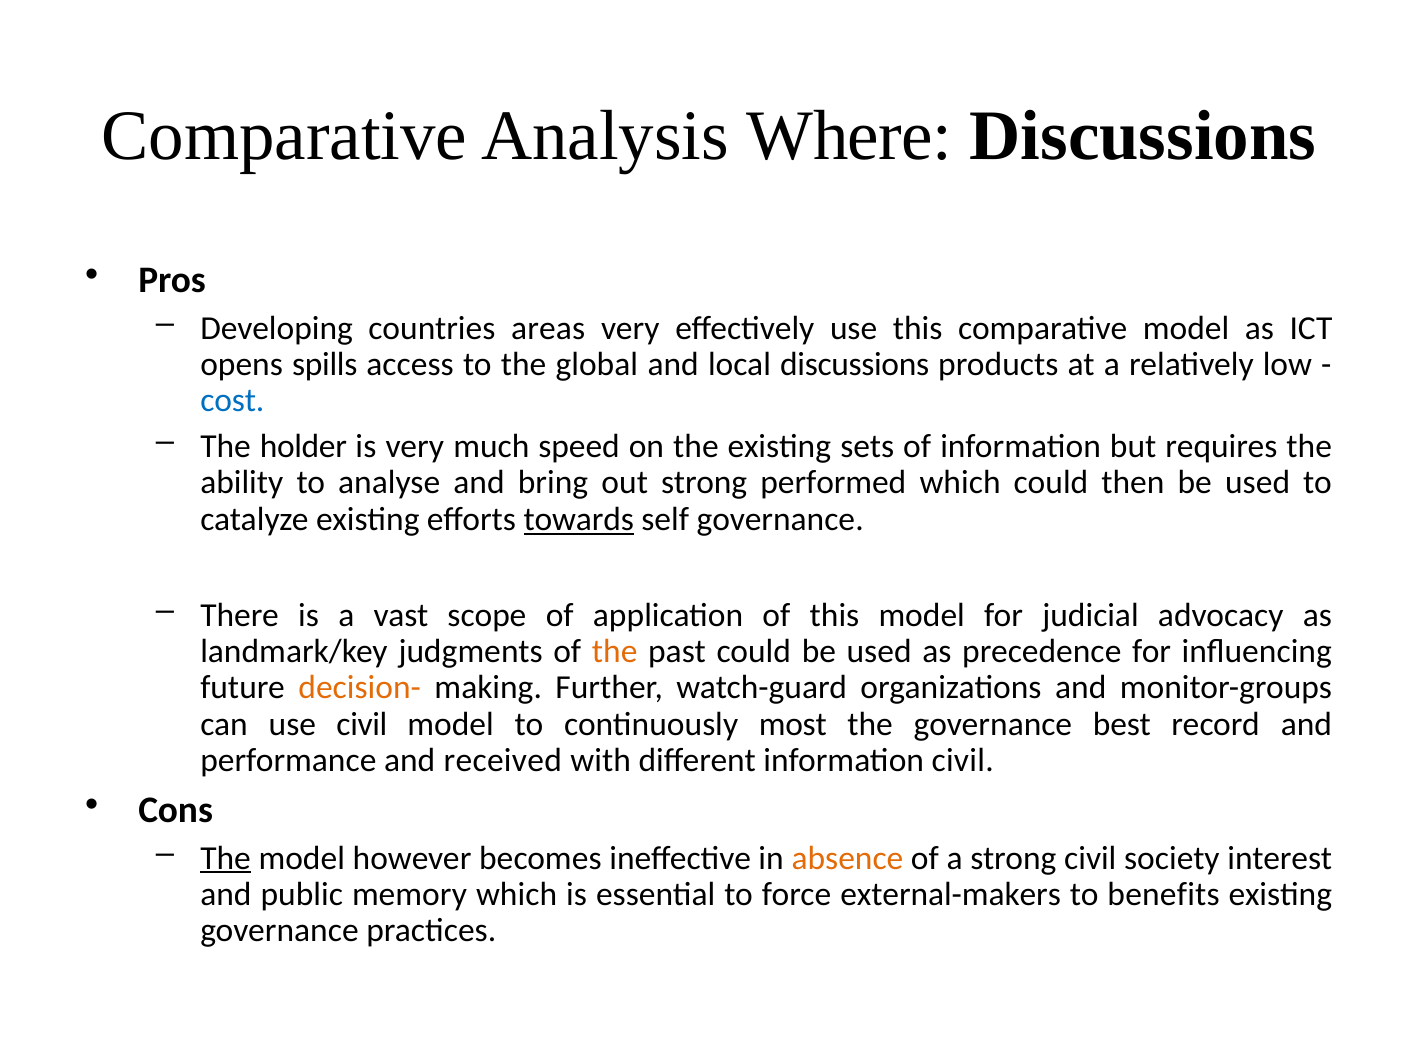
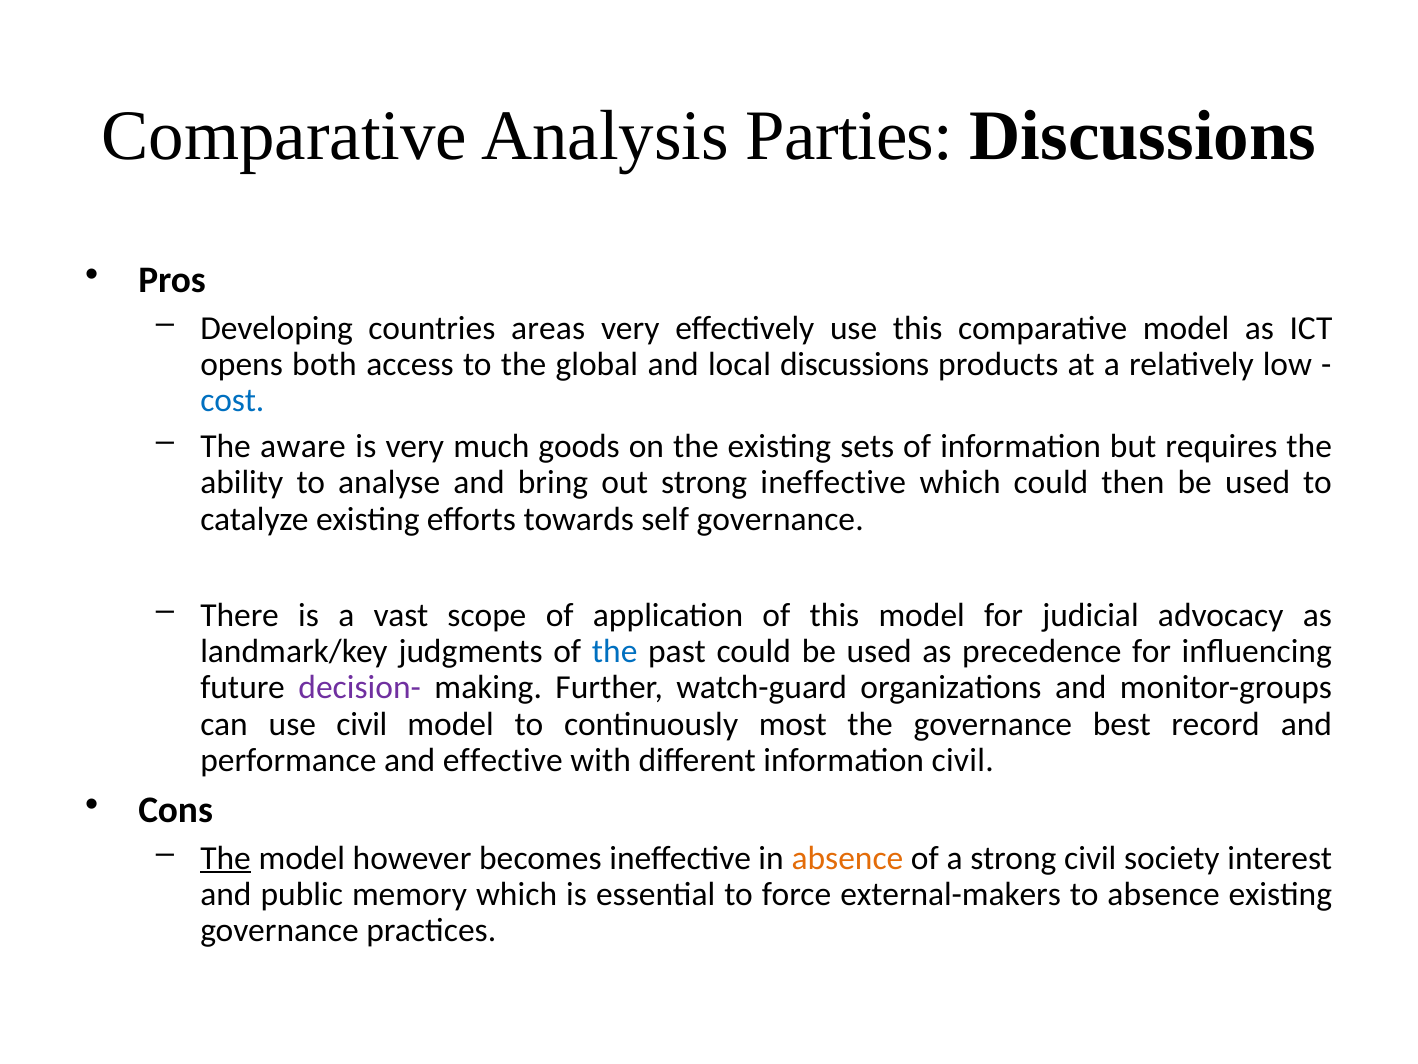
Where: Where -> Parties
spills: spills -> both
holder: holder -> aware
speed: speed -> goods
strong performed: performed -> ineffective
towards underline: present -> none
the at (615, 651) colour: orange -> blue
decision- colour: orange -> purple
received: received -> effective
to benefits: benefits -> absence
